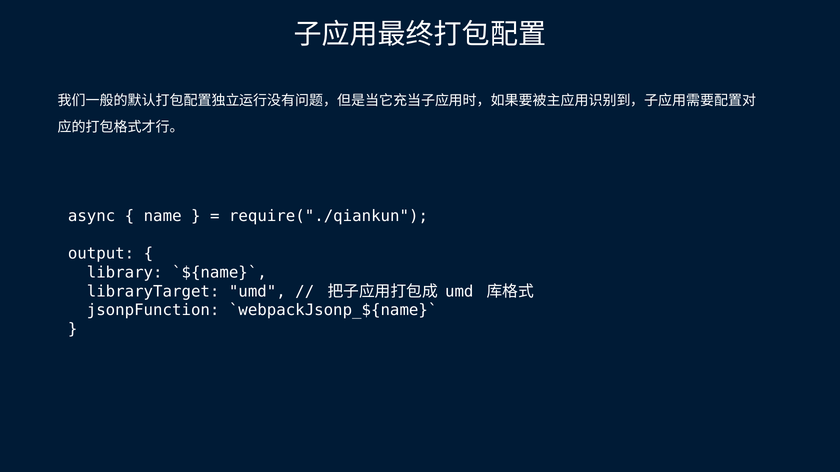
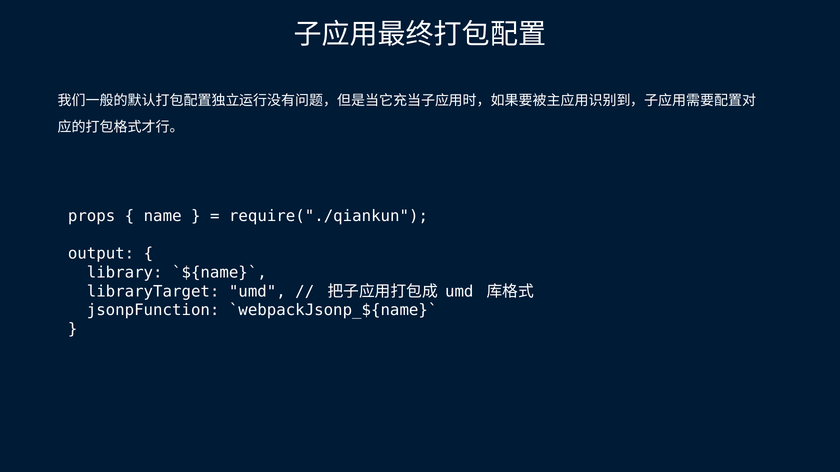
async: async -> props
